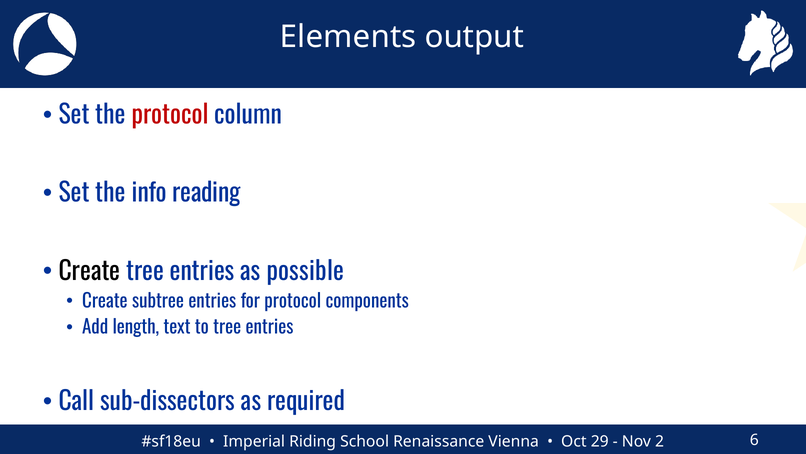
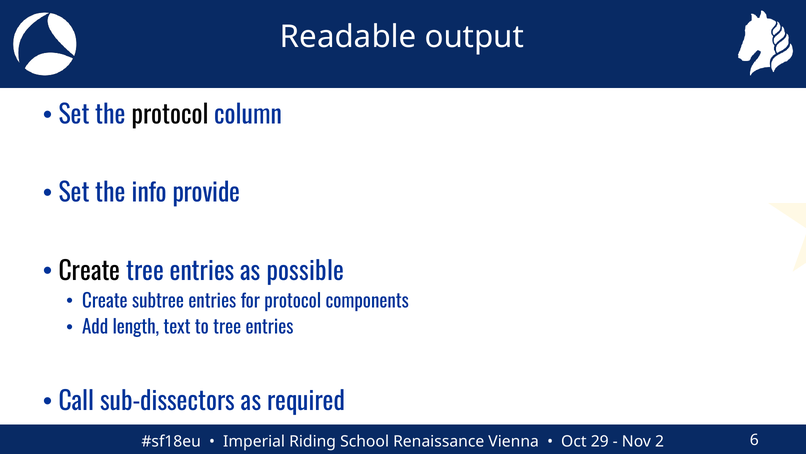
Elements: Elements -> Readable
protocol at (170, 115) colour: red -> black
reading: reading -> provide
